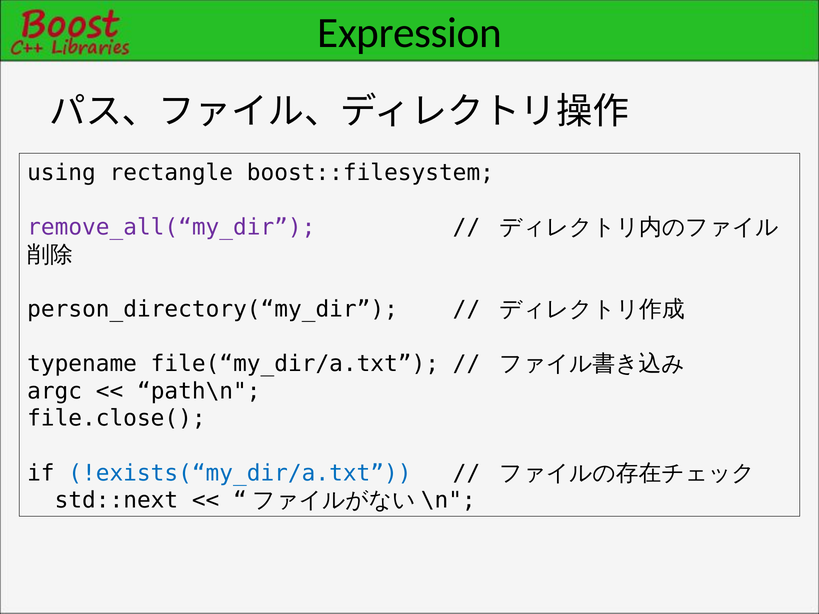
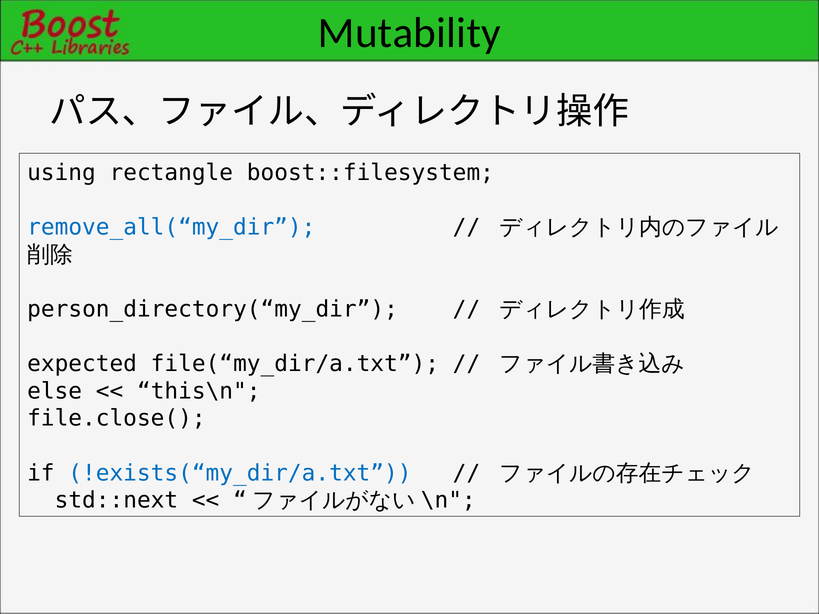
Expression: Expression -> Mutability
remove_all(“my_dir colour: purple -> blue
typename: typename -> expected
argc: argc -> else
path\n: path\n -> this\n
